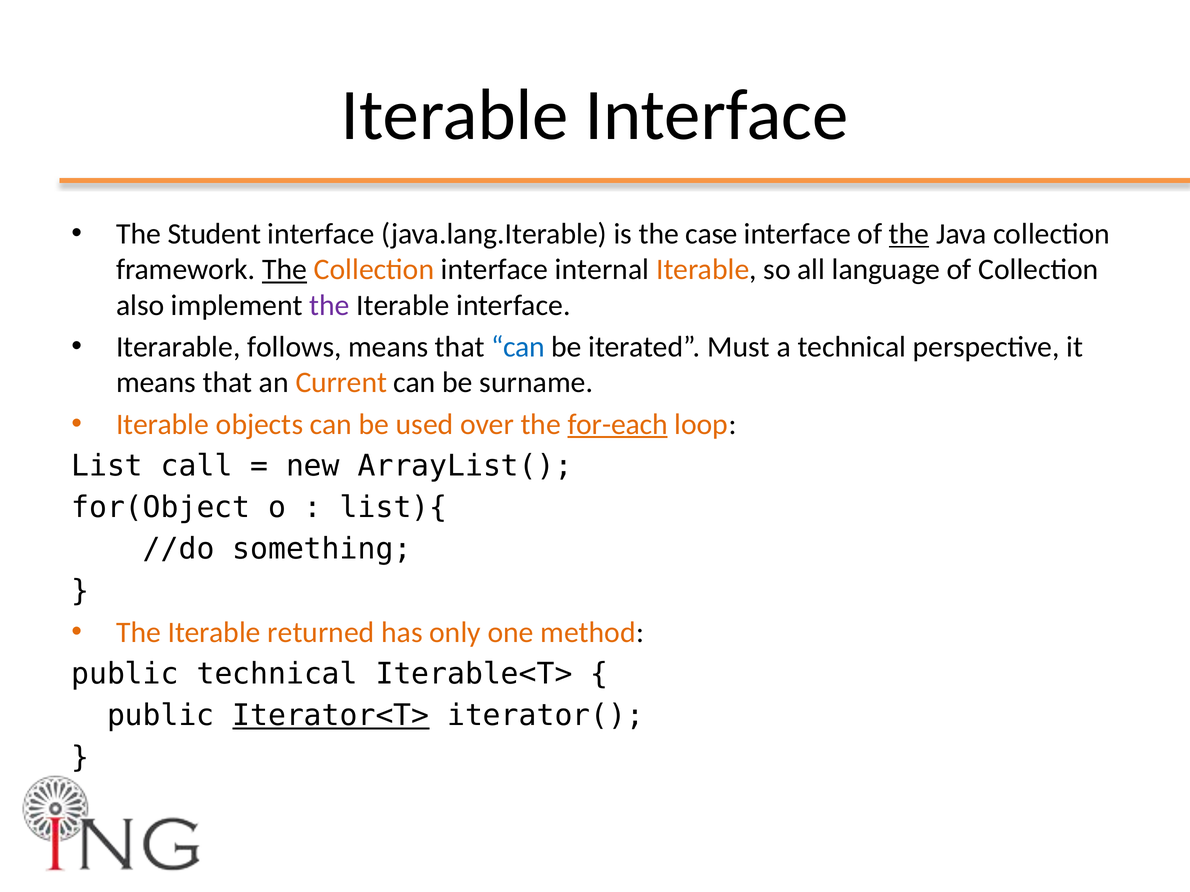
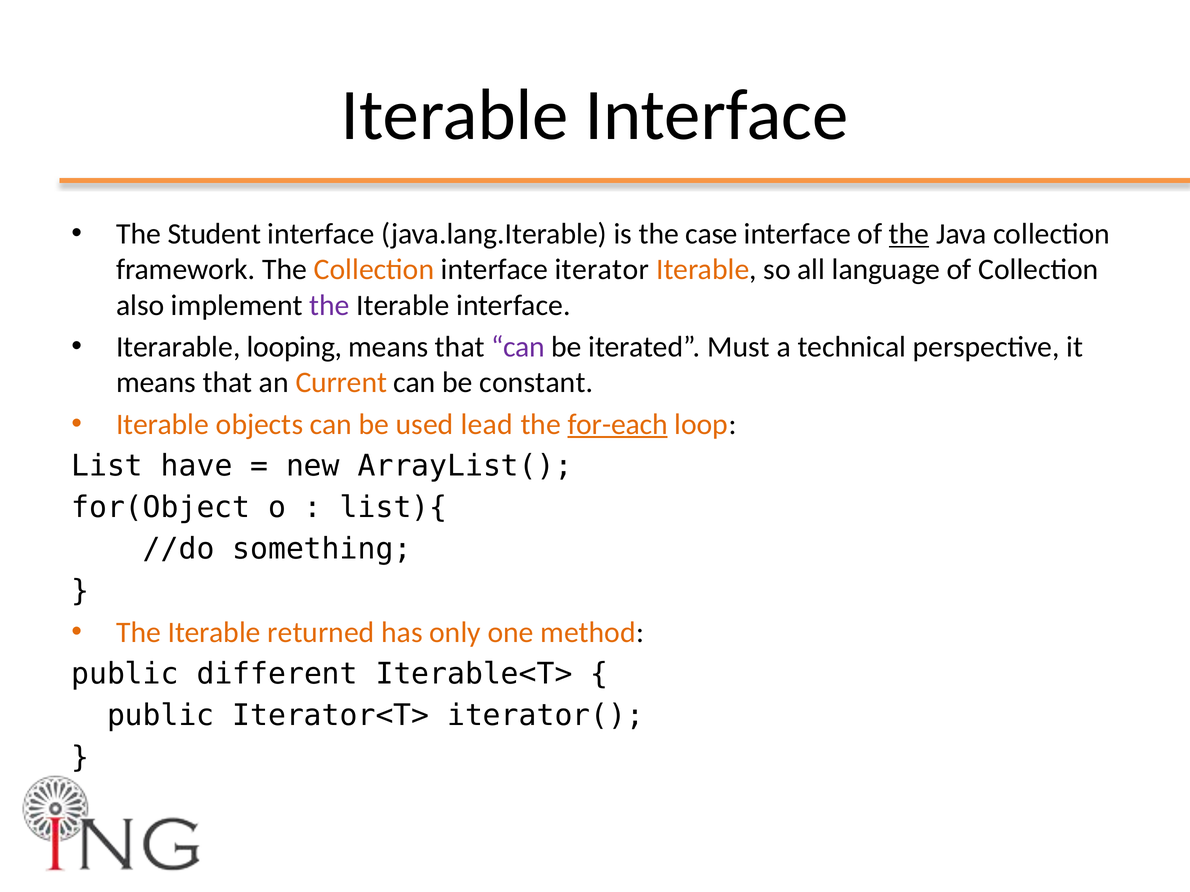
The at (285, 270) underline: present -> none
internal: internal -> iterator
follows: follows -> looping
can at (518, 347) colour: blue -> purple
surname: surname -> constant
over: over -> lead
call: call -> have
public technical: technical -> different
Iterator<T> underline: present -> none
